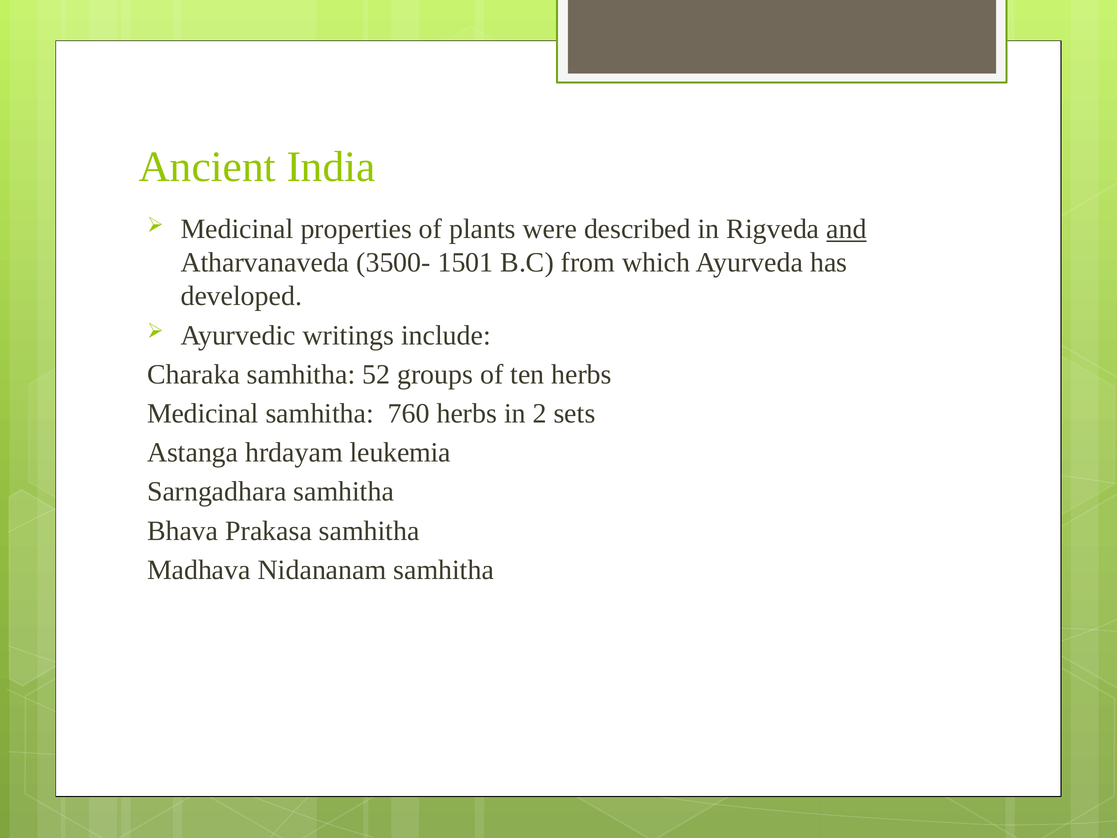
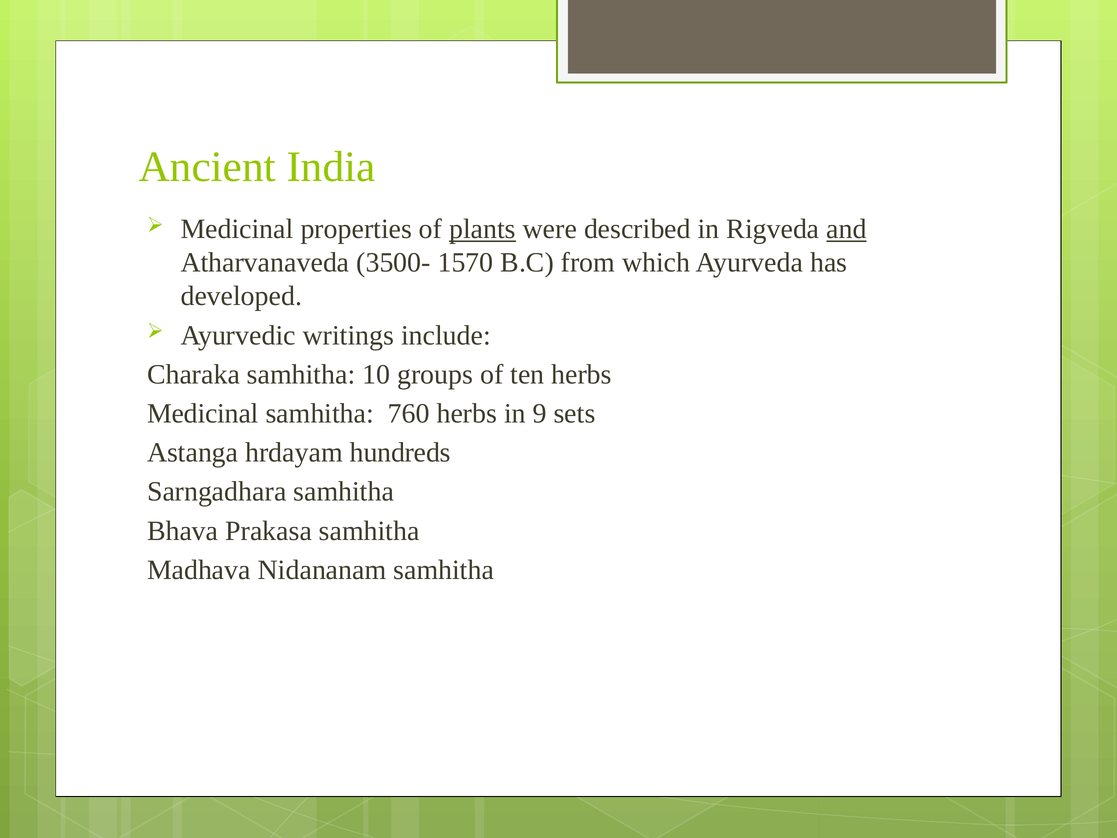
plants underline: none -> present
1501: 1501 -> 1570
52: 52 -> 10
2: 2 -> 9
leukemia: leukemia -> hundreds
